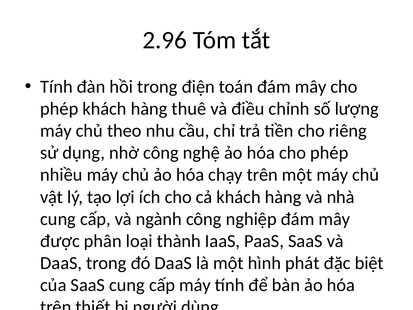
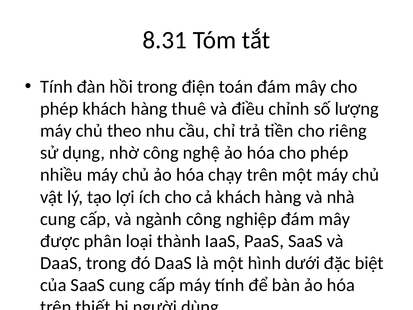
2.96: 2.96 -> 8.31
phát: phát -> dưới
